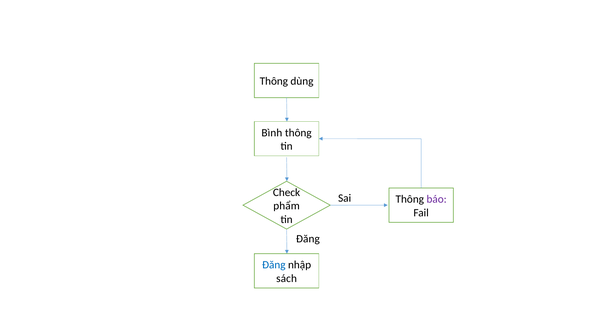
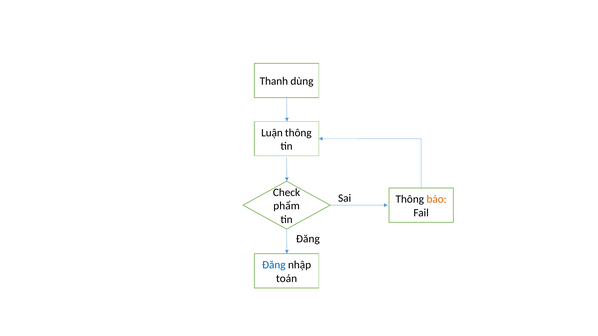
Thông at (274, 81): Thông -> Thanh
Bình: Bình -> Luận
báo colour: purple -> orange
sách: sách -> toán
